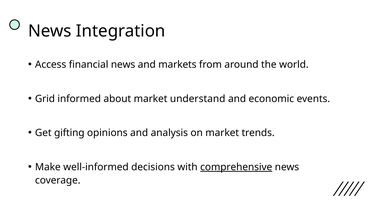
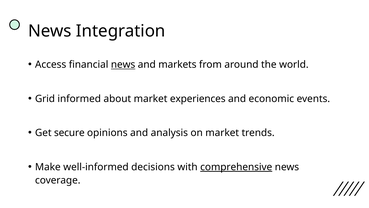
news at (123, 65) underline: none -> present
understand: understand -> experiences
gifting: gifting -> secure
